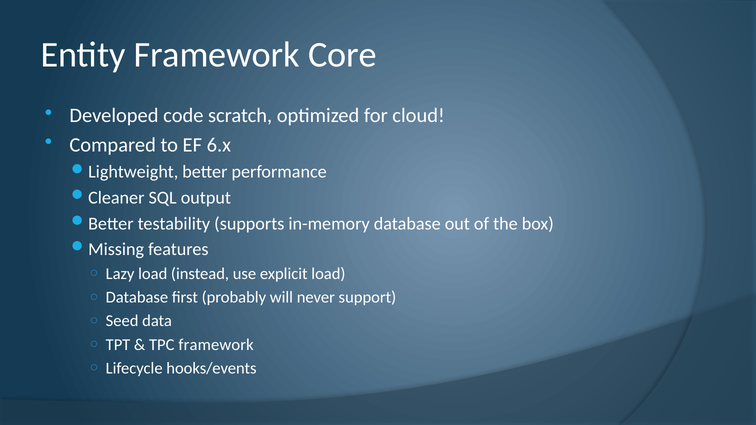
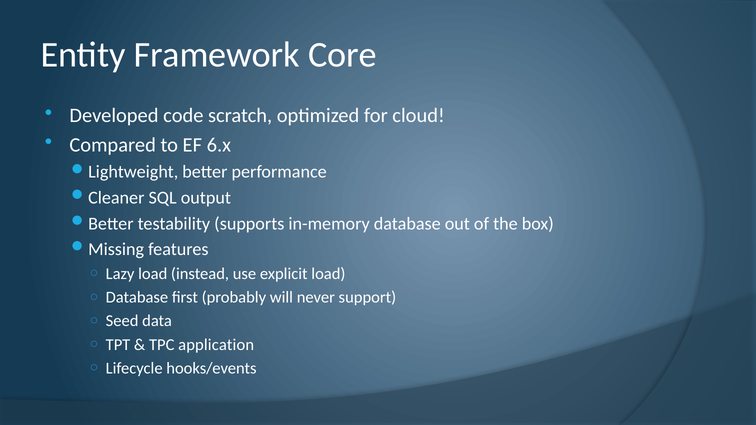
TPC framework: framework -> application
